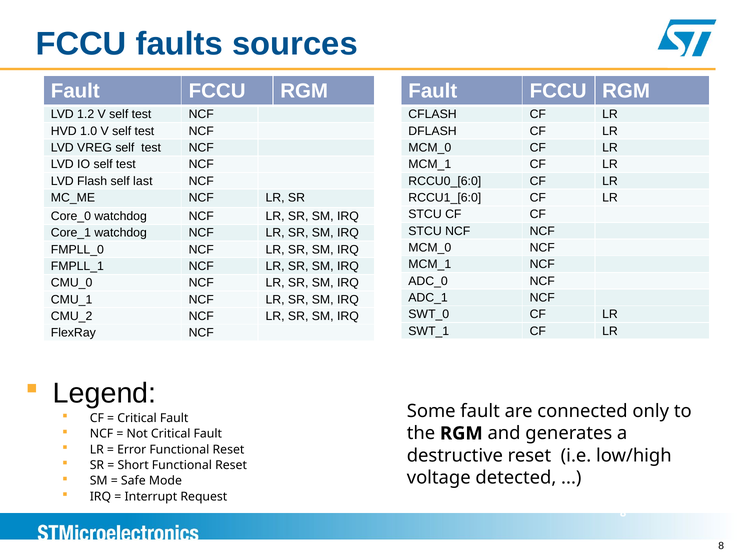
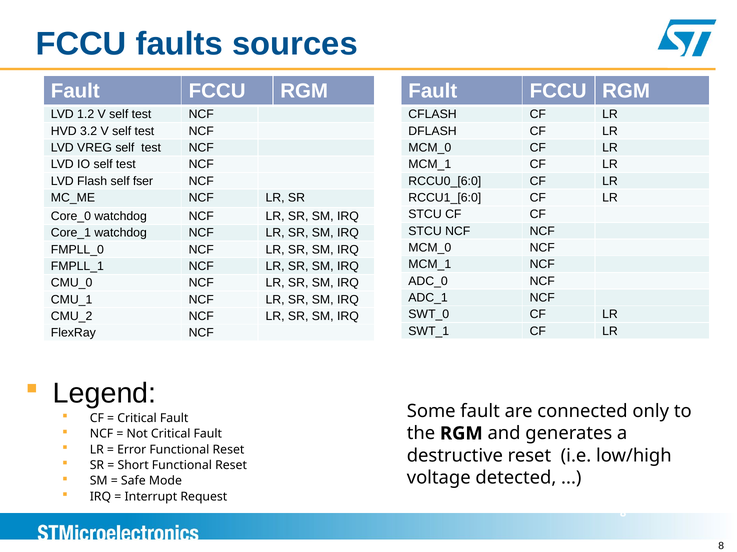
1.0: 1.0 -> 3.2
last: last -> fser
